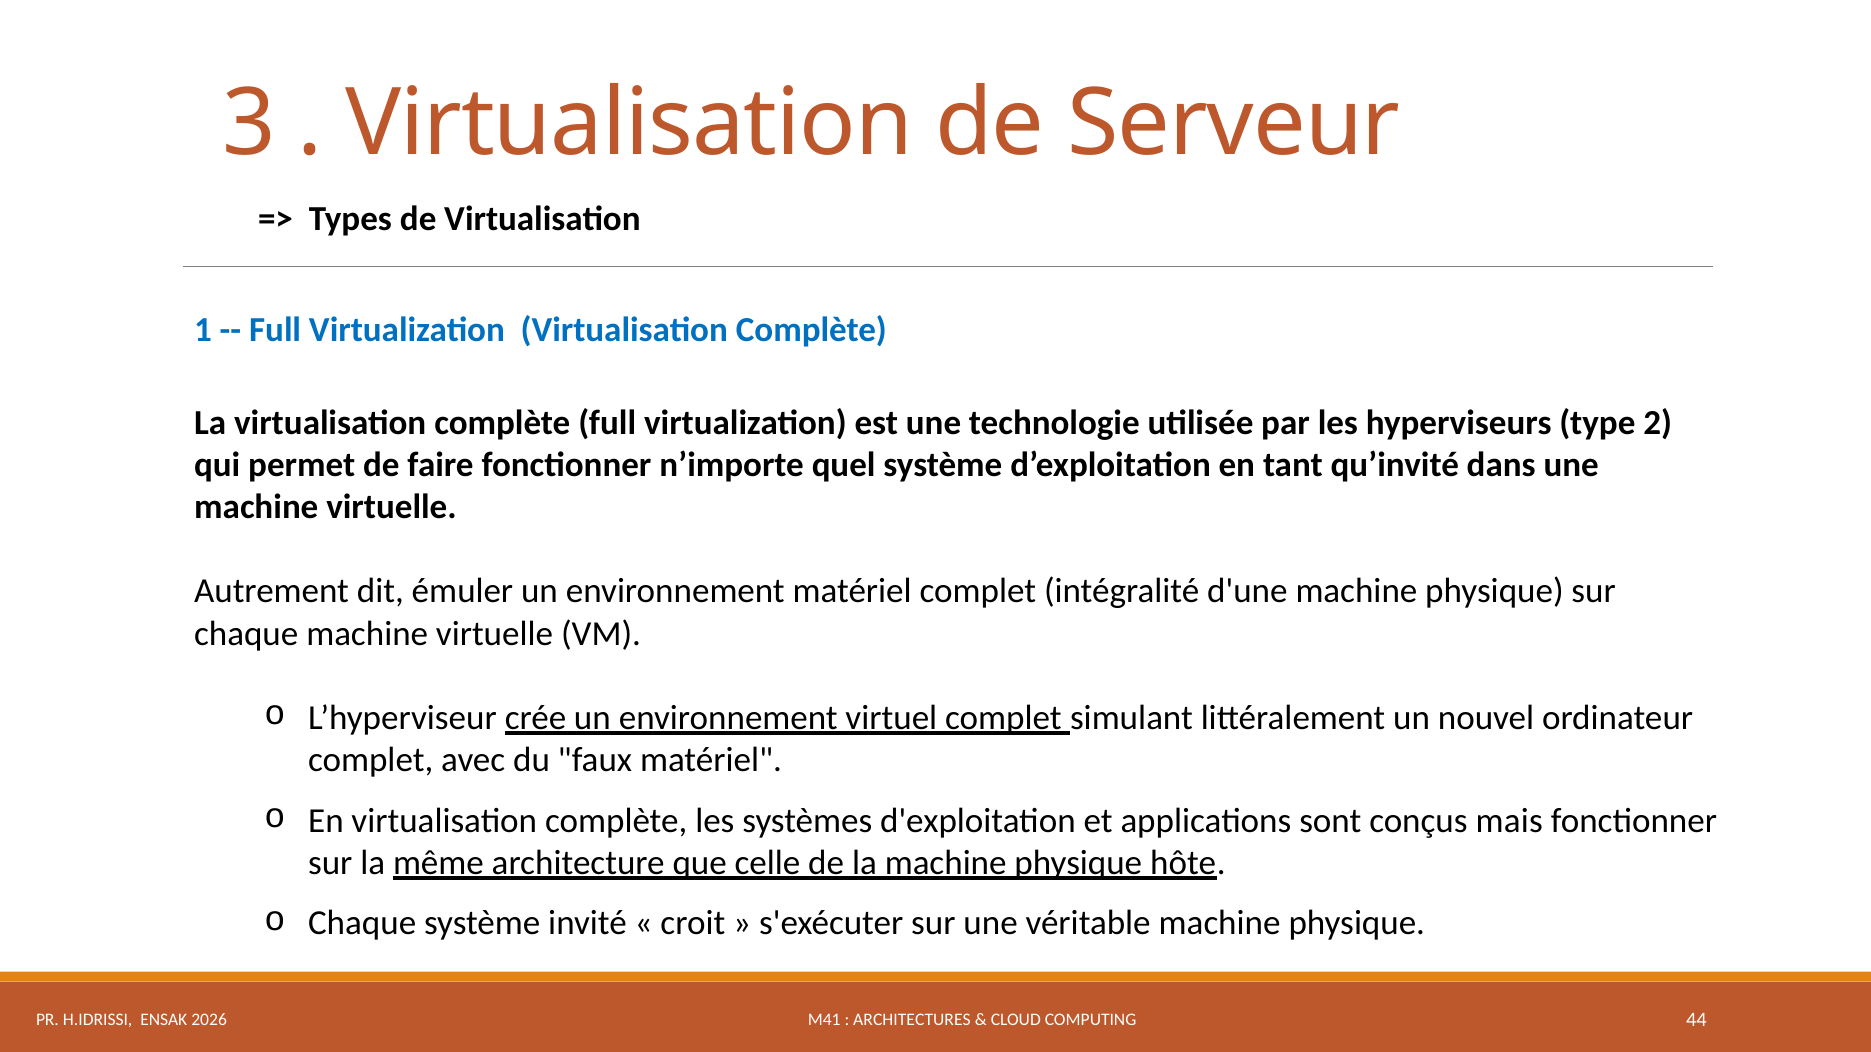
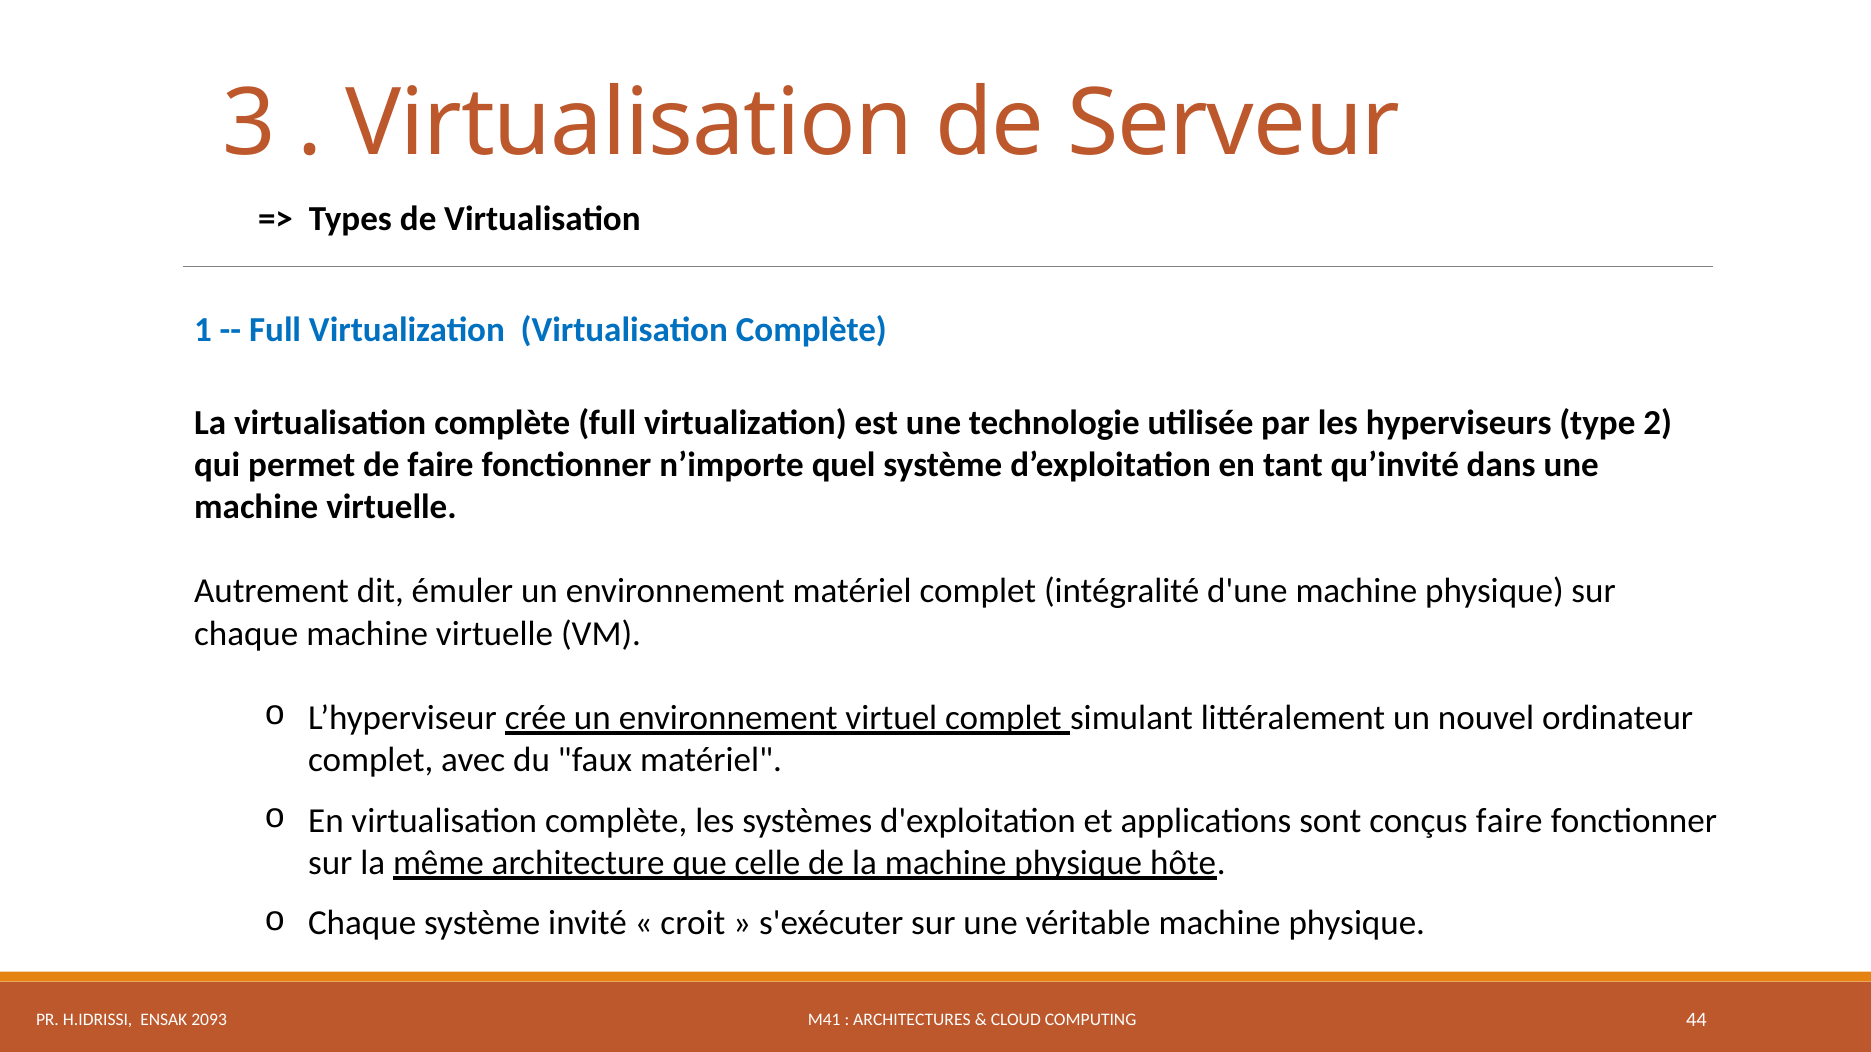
conçus mais: mais -> faire
2026: 2026 -> 2093
